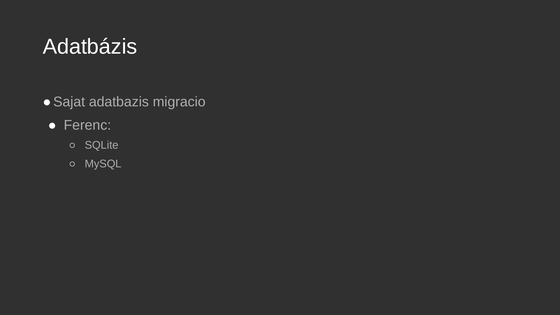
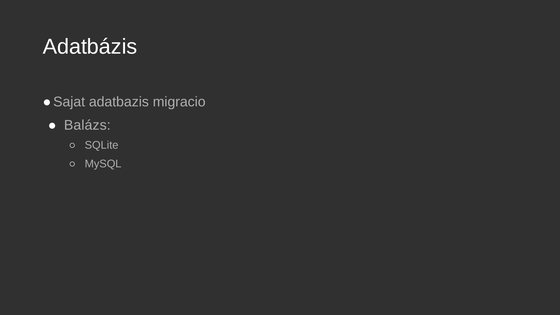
Ferenc: Ferenc -> Balázs
